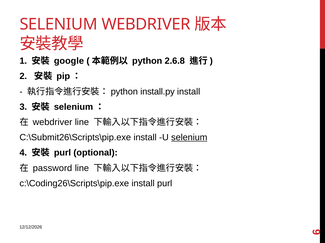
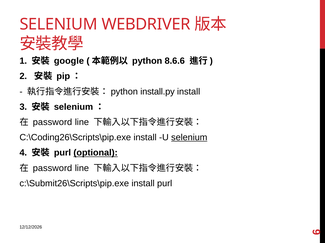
2.6.8: 2.6.8 -> 8.6.6
webdriver at (53, 123): webdriver -> password
C:\Submit26\Scripts\pip.exe: C:\Submit26\Scripts\pip.exe -> C:\Coding26\Scripts\pip.exe
optional underline: none -> present
c:\Coding26\Scripts\pip.exe: c:\Coding26\Scripts\pip.exe -> c:\Submit26\Scripts\pip.exe
